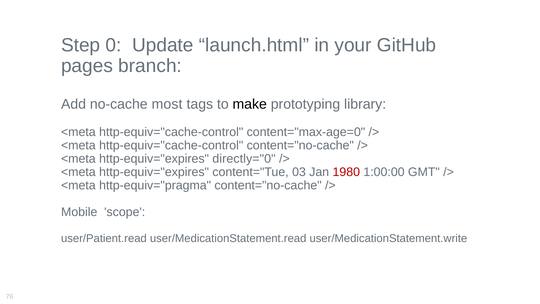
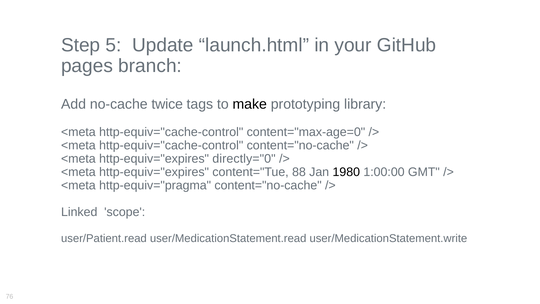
0: 0 -> 5
most: most -> twice
03: 03 -> 88
1980 colour: red -> black
Mobile: Mobile -> Linked
